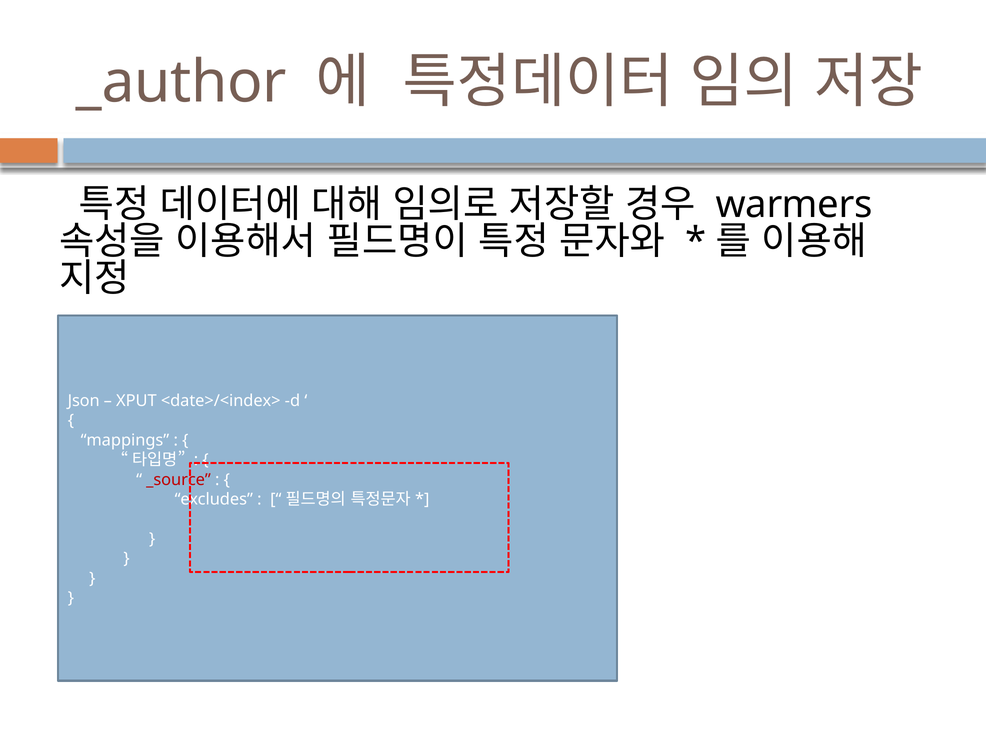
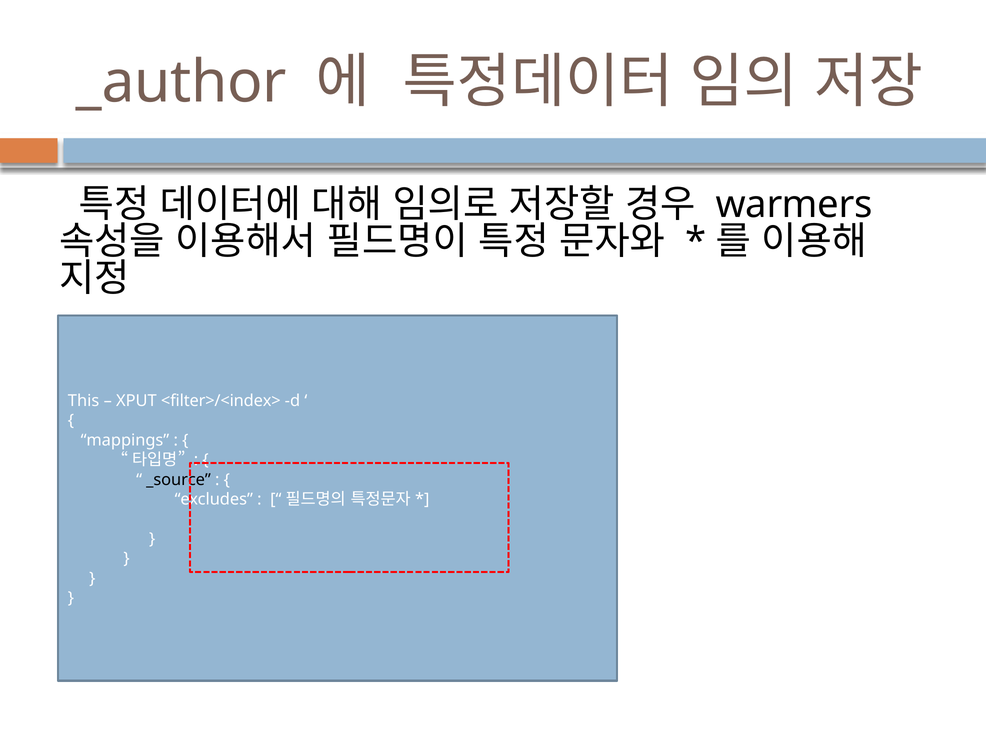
Json: Json -> This
<date>/<index>: <date>/<index> -> <filter>/<index>
_source colour: red -> black
